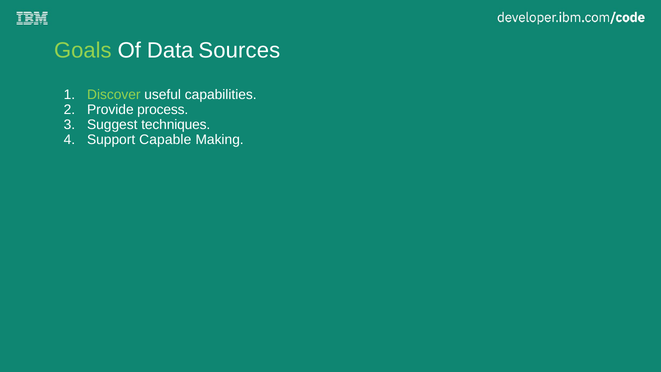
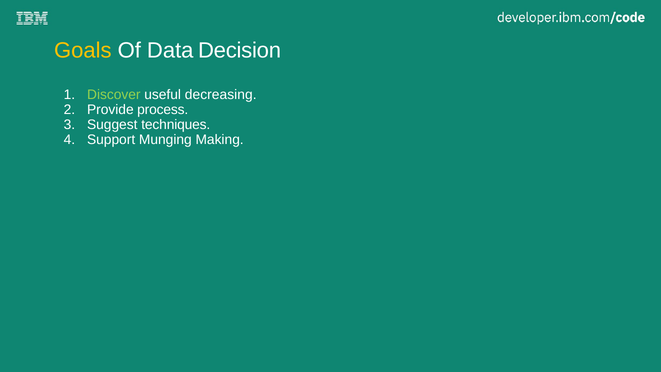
Goals colour: light green -> yellow
Sources: Sources -> Decision
capabilities: capabilities -> decreasing
Capable: Capable -> Munging
